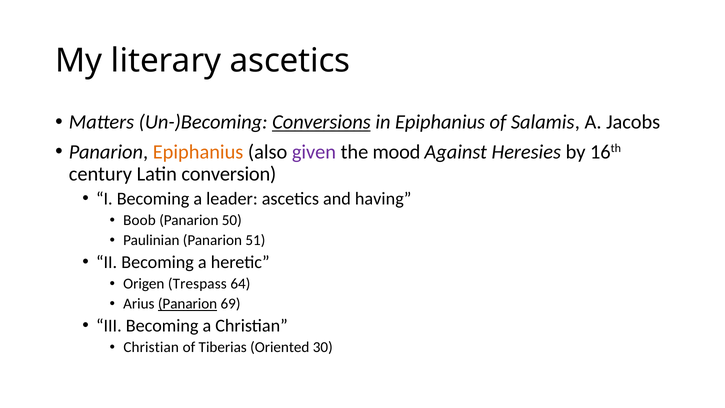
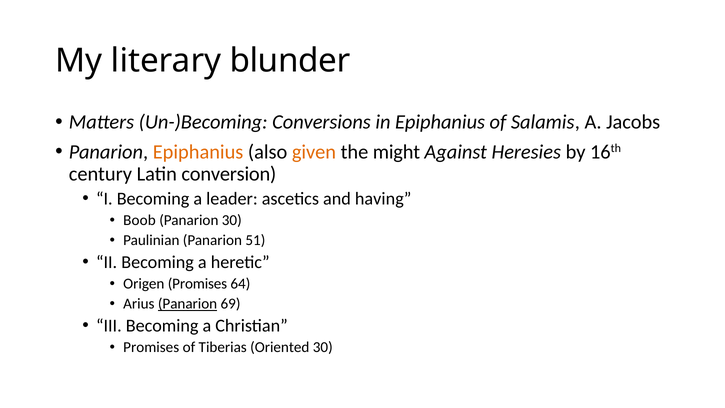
literary ascetics: ascetics -> blunder
Conversions underline: present -> none
given colour: purple -> orange
mood: mood -> might
Panarion 50: 50 -> 30
Origen Trespass: Trespass -> Promises
Christian at (151, 347): Christian -> Promises
